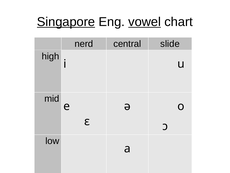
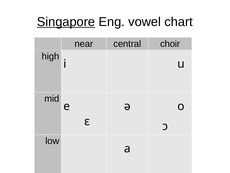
vowel underline: present -> none
nerd: nerd -> near
slide: slide -> choir
